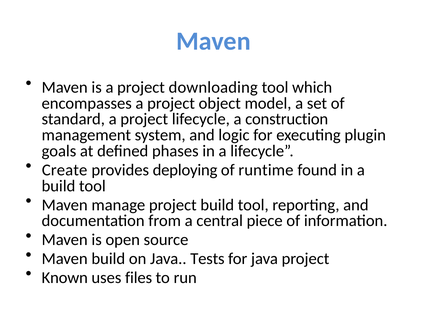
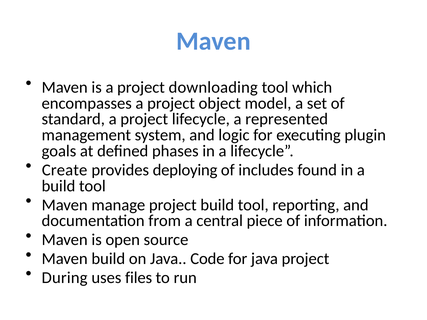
construction: construction -> represented
runtime: runtime -> includes
Tests: Tests -> Code
Known: Known -> During
